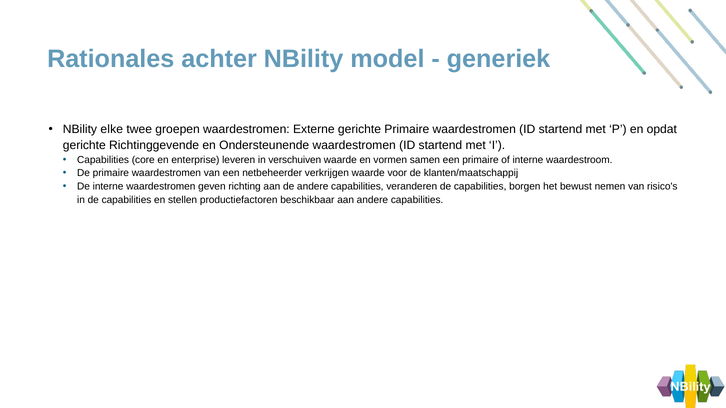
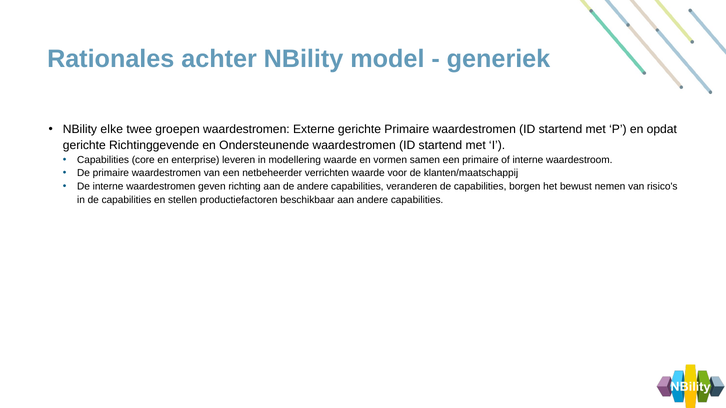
verschuiven: verschuiven -> modellering
verkrijgen: verkrijgen -> verrichten
